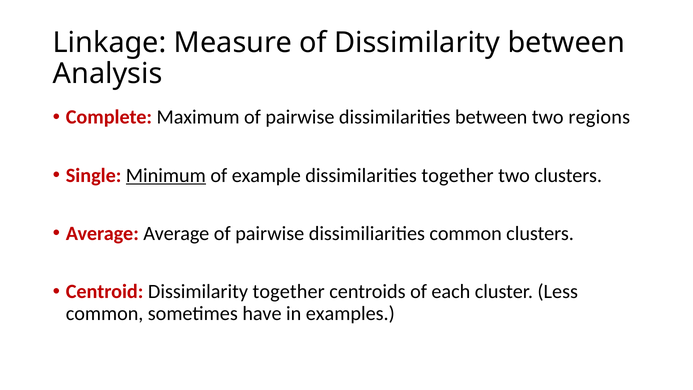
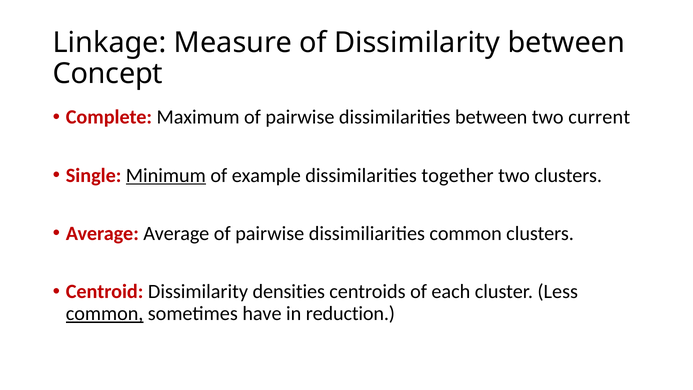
Analysis: Analysis -> Concept
regions: regions -> current
Dissimilarity together: together -> densities
common at (105, 313) underline: none -> present
examples: examples -> reduction
